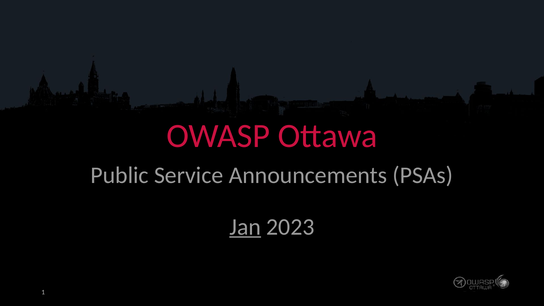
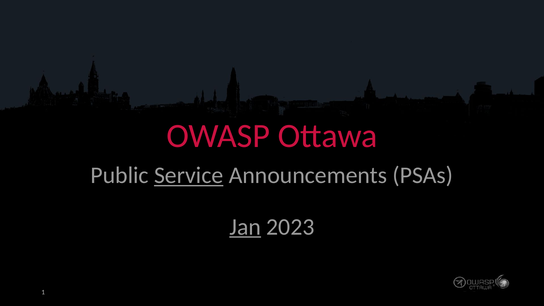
Service underline: none -> present
